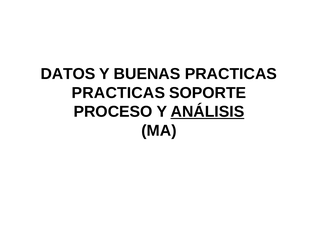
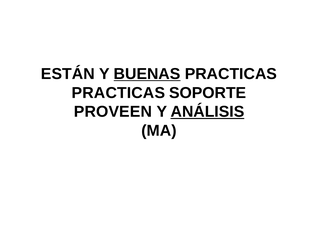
DATOS: DATOS -> ESTÁN
BUENAS underline: none -> present
PROCESO: PROCESO -> PROVEEN
